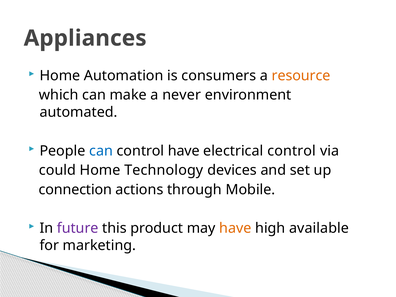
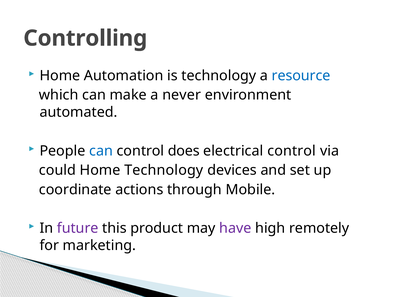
Appliances: Appliances -> Controlling
is consumers: consumers -> technology
resource colour: orange -> blue
control have: have -> does
connection: connection -> coordinate
have at (235, 228) colour: orange -> purple
available: available -> remotely
